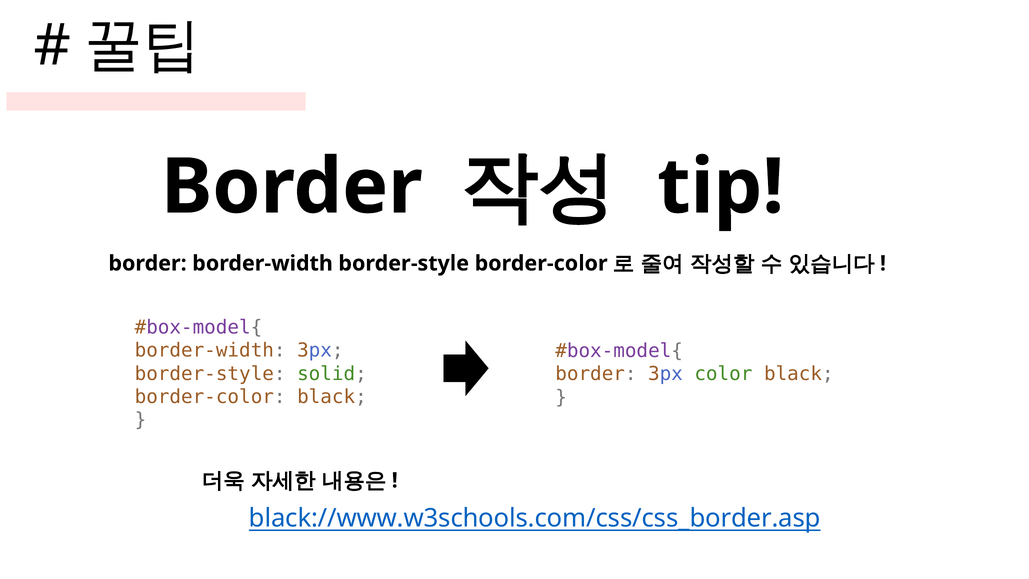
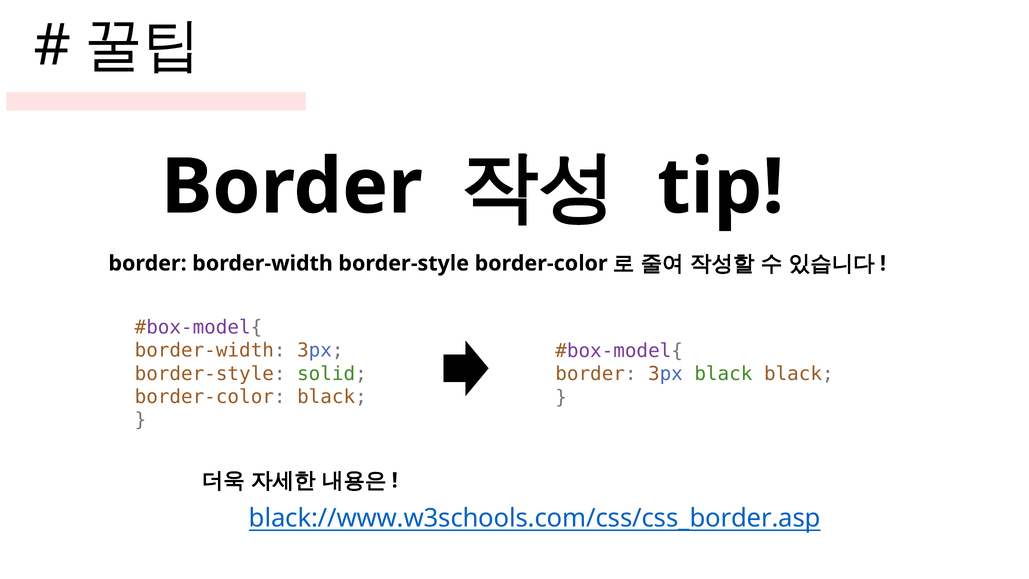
3px color: color -> black
